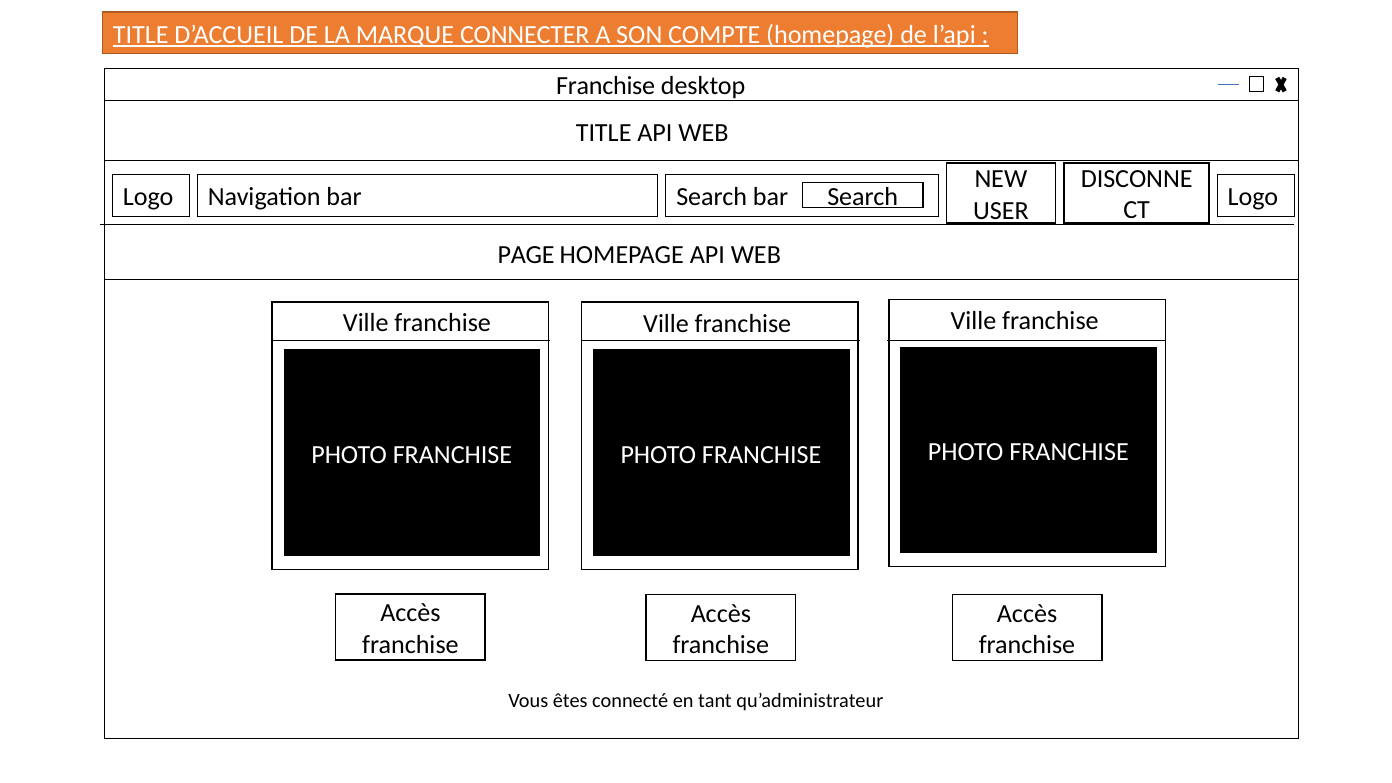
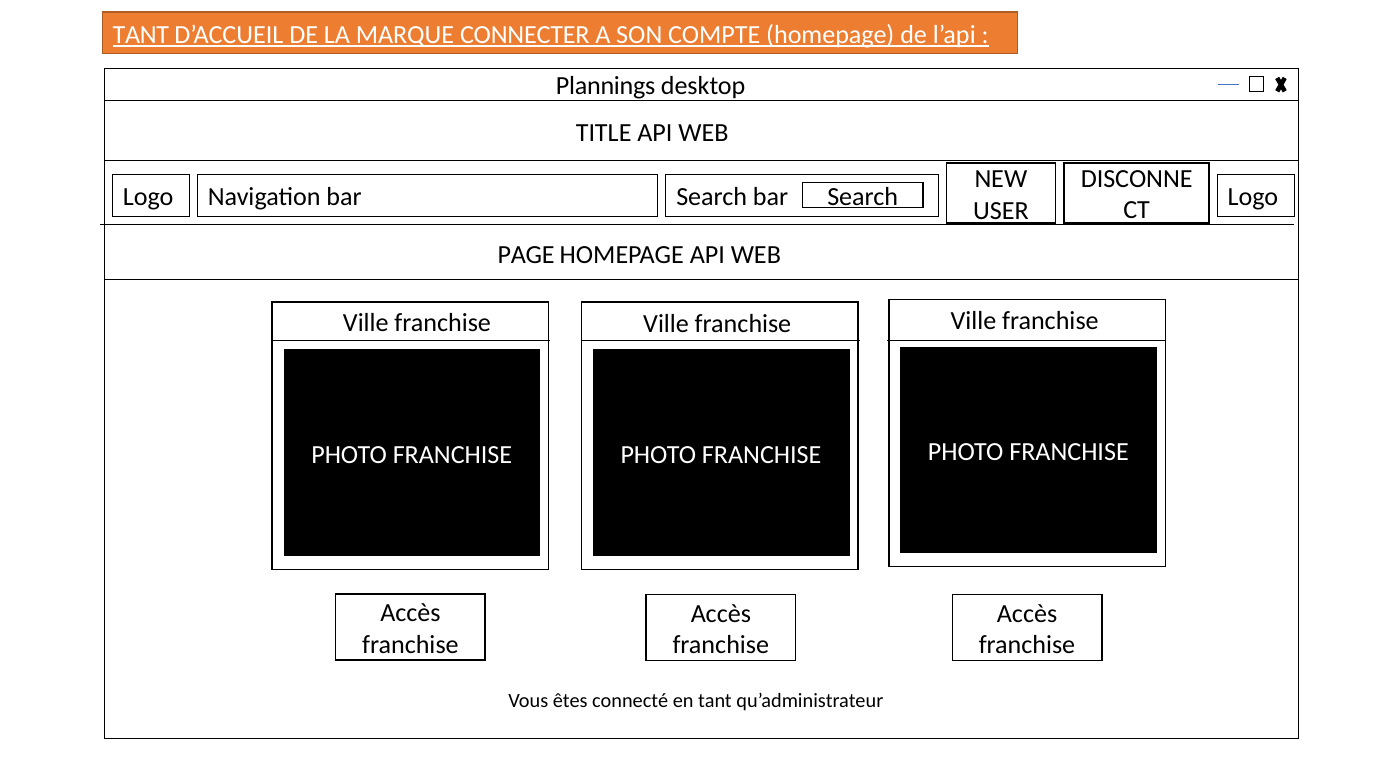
TITLE at (141, 35): TITLE -> TANT
Franchise at (606, 85): Franchise -> Plannings
